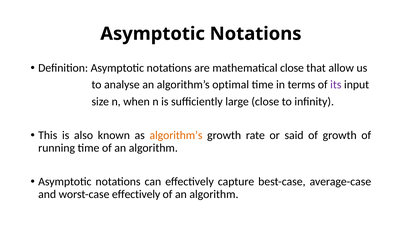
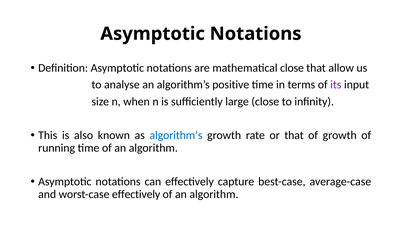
optimal: optimal -> positive
algorithm’s at (176, 135) colour: orange -> blue
or said: said -> that
